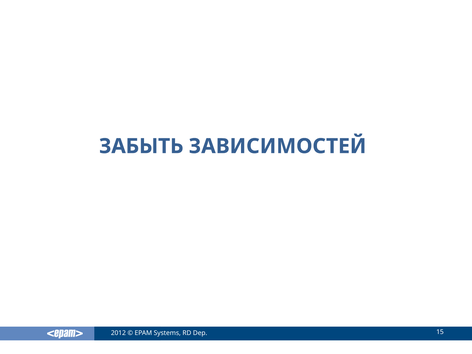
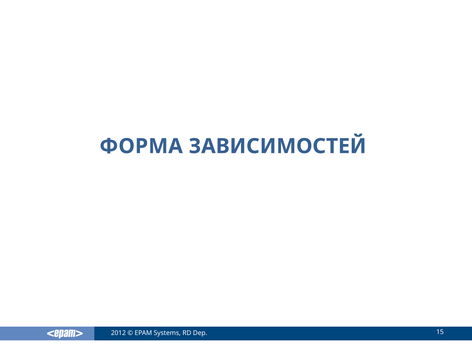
ЗАБЫТЬ: ЗАБЫТЬ -> ФОРМА
